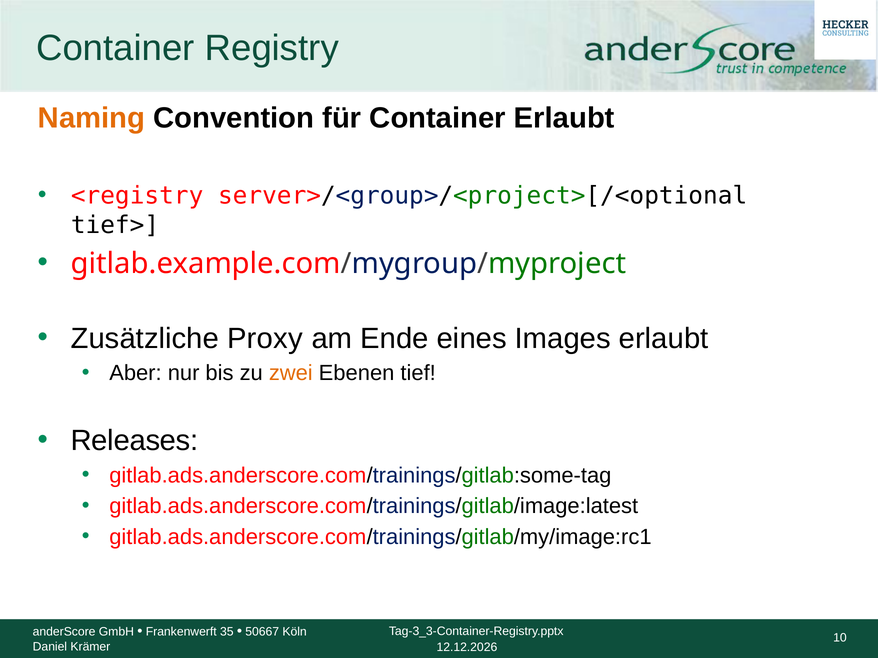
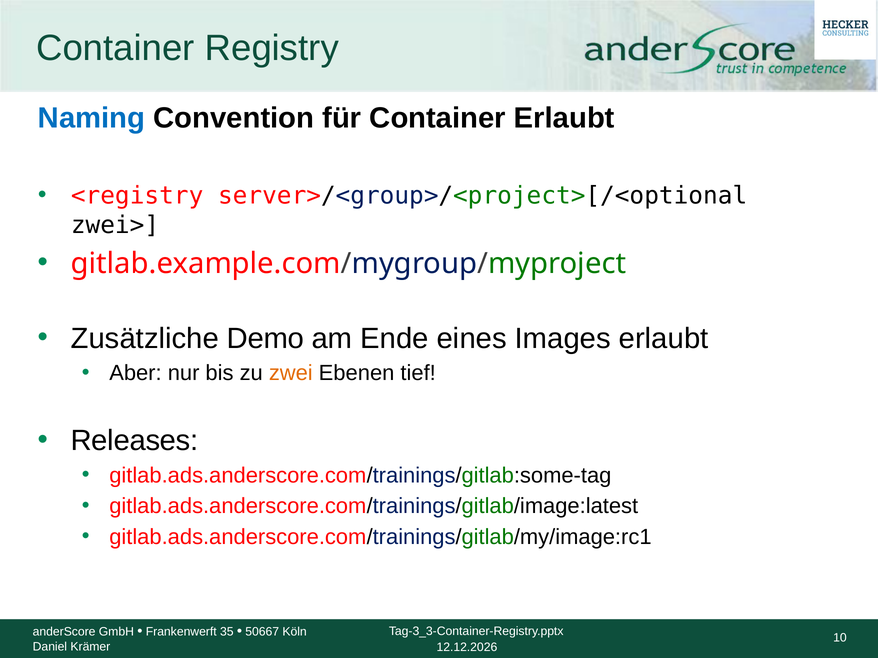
Naming colour: orange -> blue
tief>: tief> -> zwei>
Proxy: Proxy -> Demo
